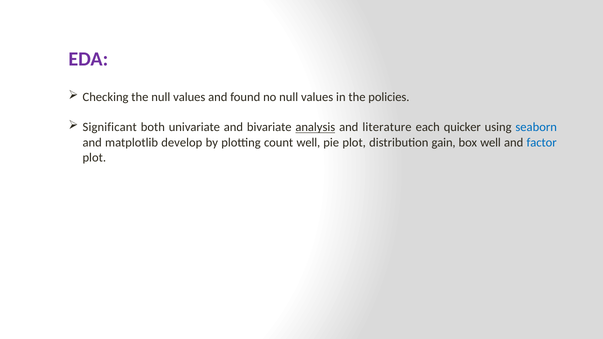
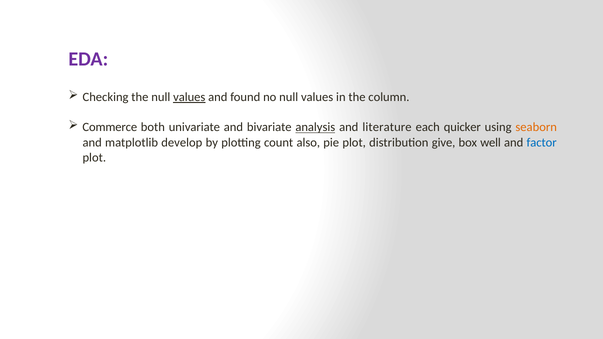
values at (189, 97) underline: none -> present
policies: policies -> column
Significant: Significant -> Commerce
seaborn colour: blue -> orange
count well: well -> also
gain: gain -> give
